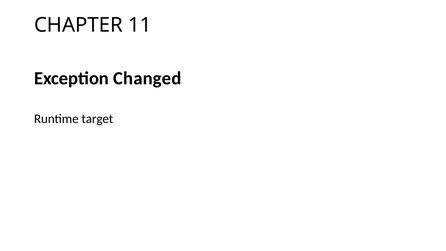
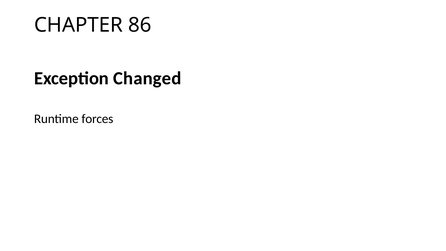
11: 11 -> 86
target: target -> forces
